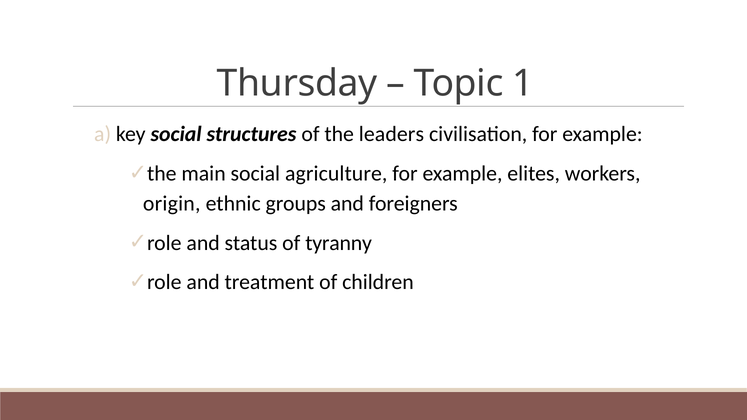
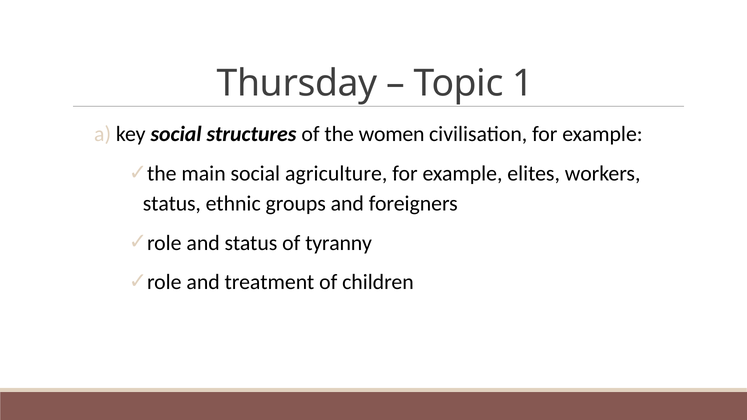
leaders: leaders -> women
origin at (172, 204): origin -> status
